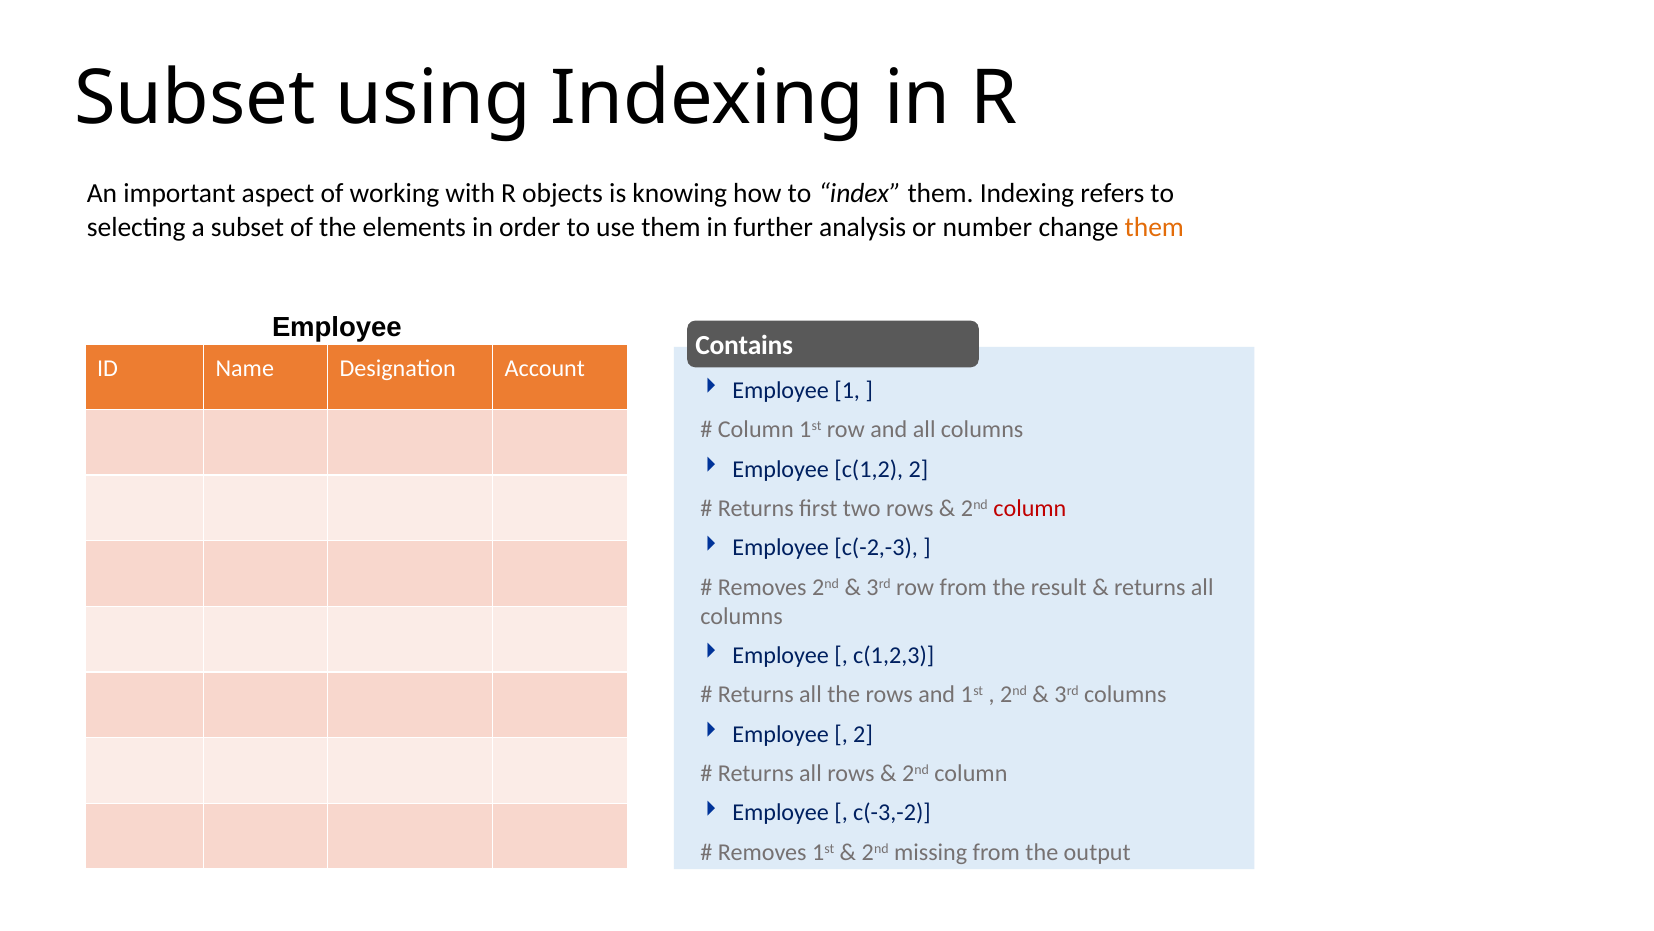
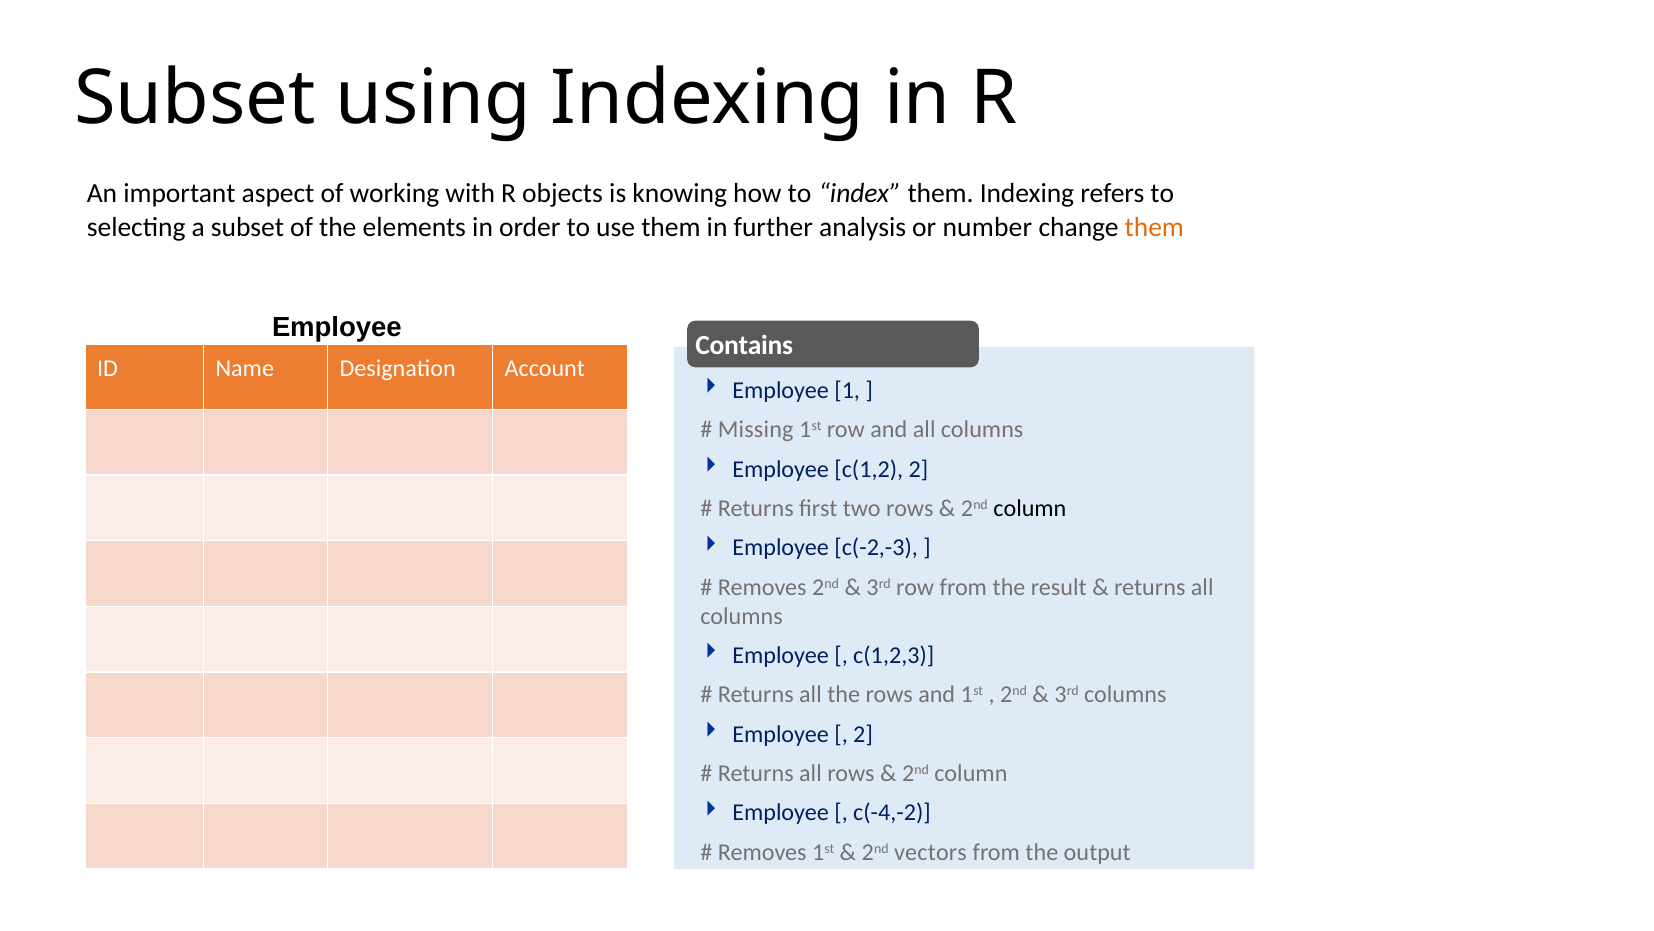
Column at (756, 430): Column -> Missing
column at (1030, 508) colour: red -> black
c(-3,-2: c(-3,-2 -> c(-4,-2
missing: missing -> vectors
